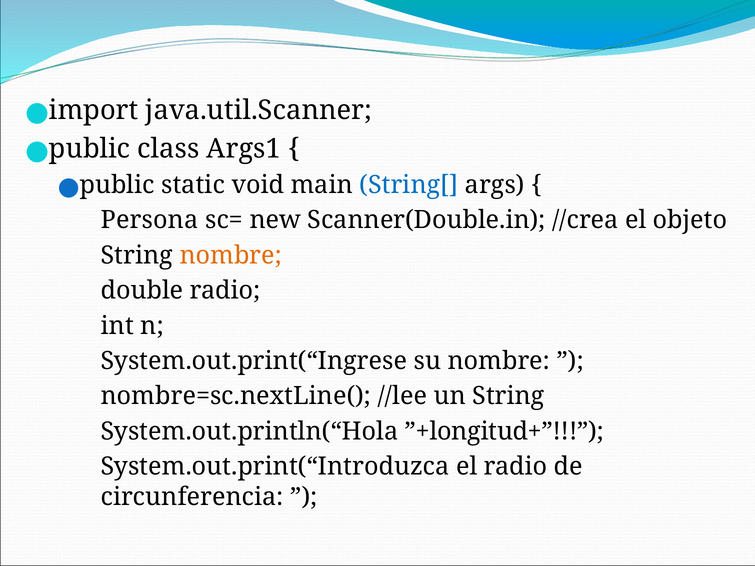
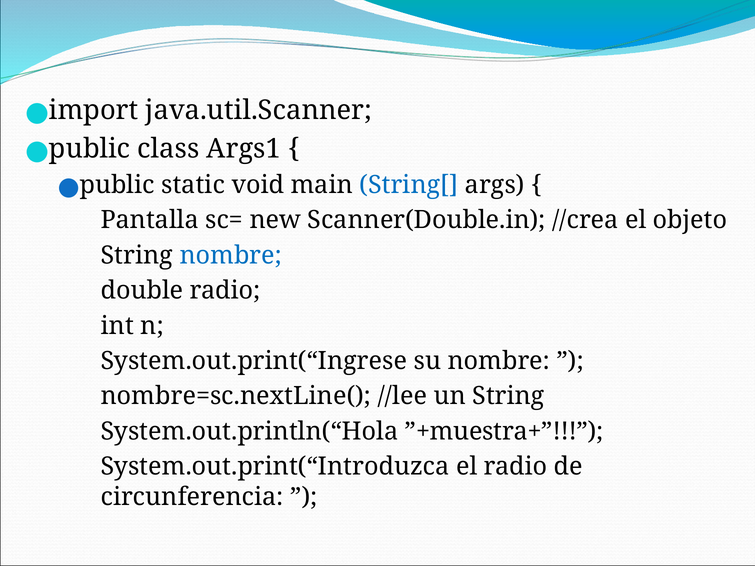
Persona: Persona -> Pantalla
nombre at (231, 255) colour: orange -> blue
”+longitud+: ”+longitud+ -> ”+muestra+
